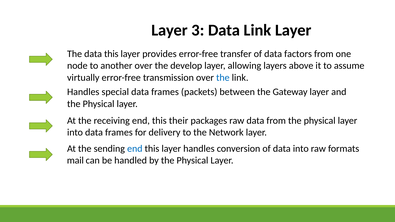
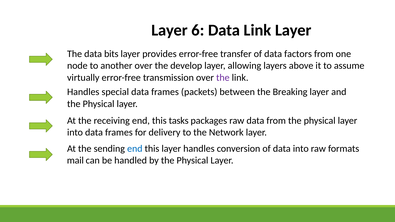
3: 3 -> 6
data this: this -> bits
the at (223, 78) colour: blue -> purple
Gateway: Gateway -> Breaking
their: their -> tasks
